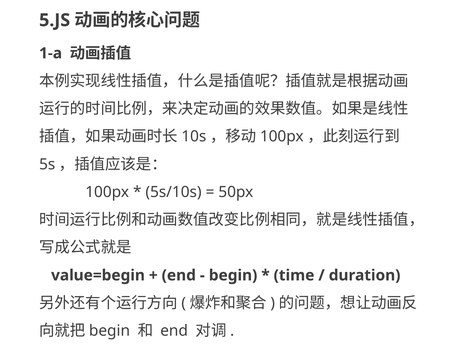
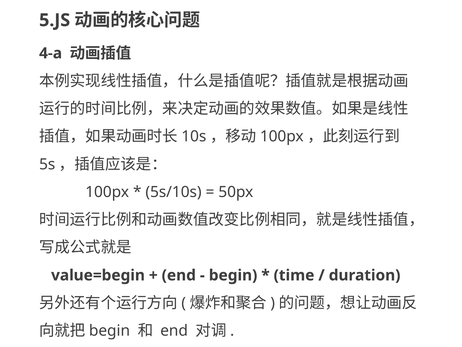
1-a: 1-a -> 4-a
